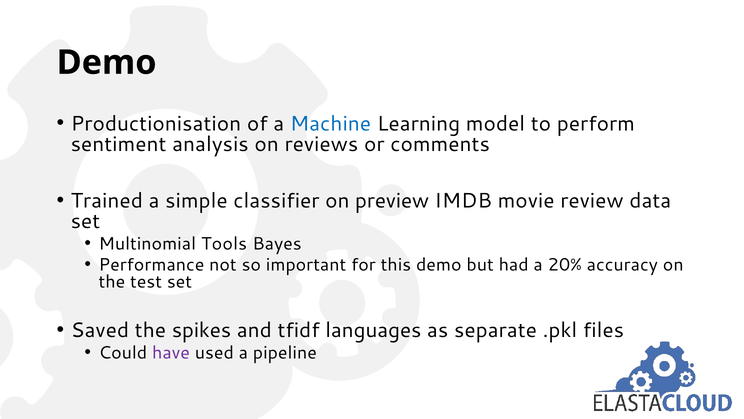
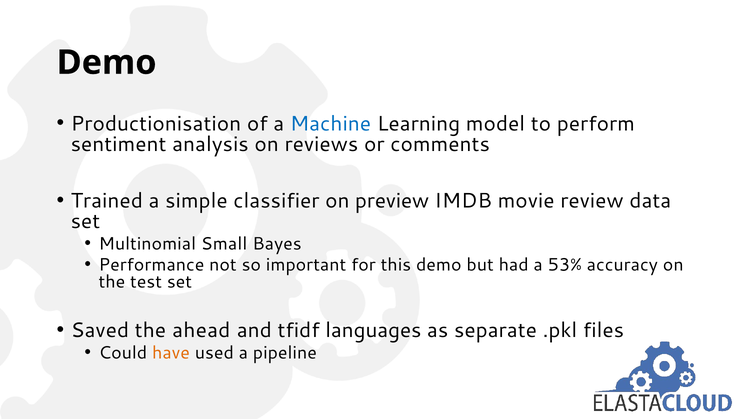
Tools: Tools -> Small
20%: 20% -> 53%
spikes: spikes -> ahead
have colour: purple -> orange
